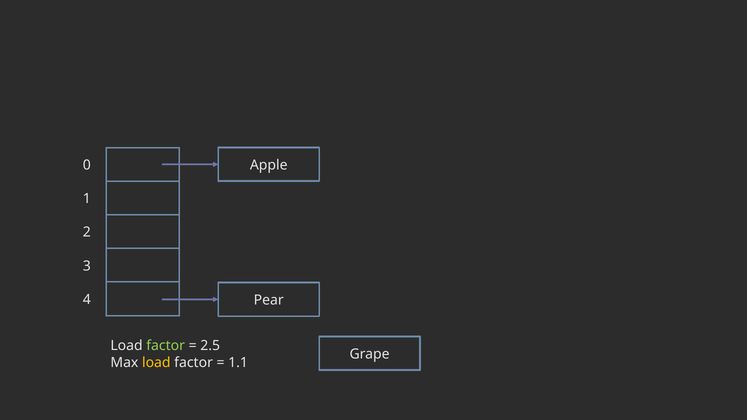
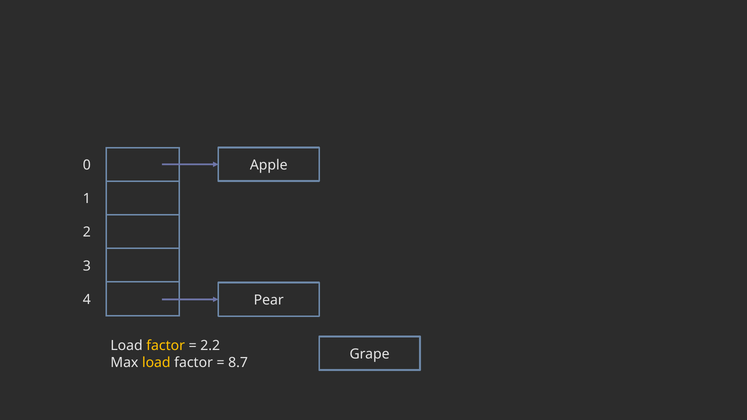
factor at (166, 346) colour: light green -> yellow
2.5: 2.5 -> 2.2
1.1: 1.1 -> 8.7
